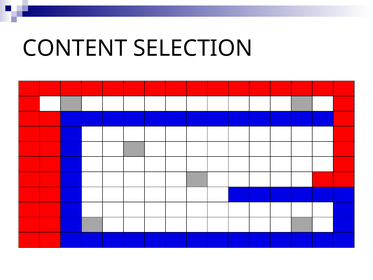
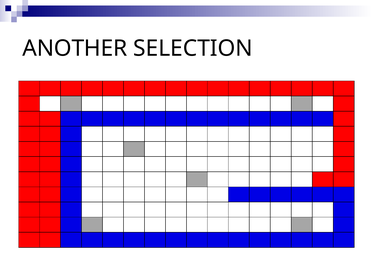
CONTENT: CONTENT -> ANOTHER
